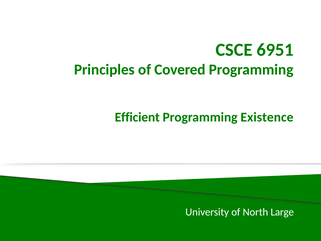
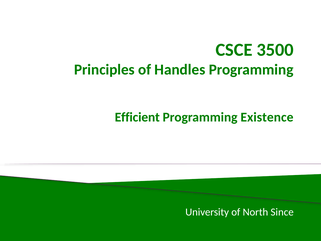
6951: 6951 -> 3500
Covered: Covered -> Handles
Large: Large -> Since
